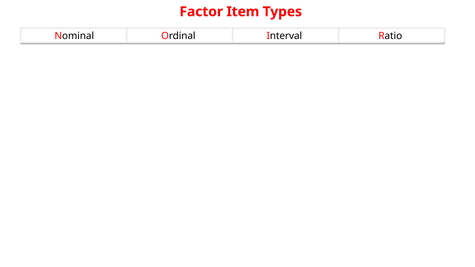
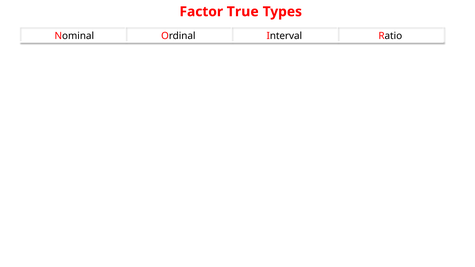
Item: Item -> True
